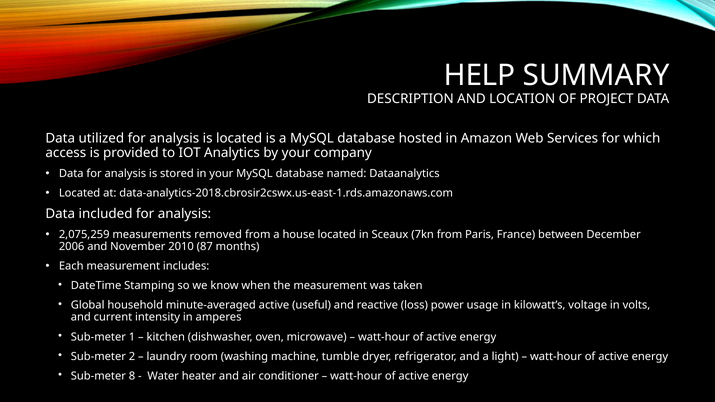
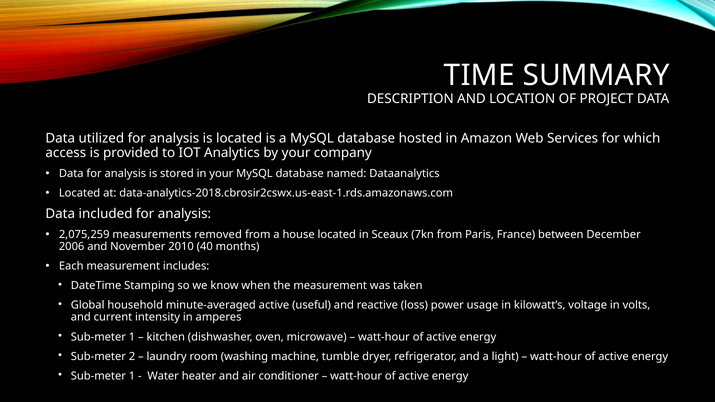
HELP: HELP -> TIME
87: 87 -> 40
8 at (132, 376): 8 -> 1
